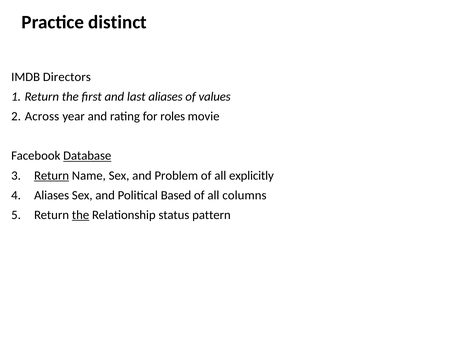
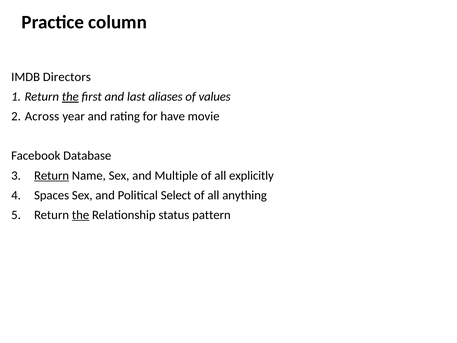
distinct: distinct -> column
the at (70, 97) underline: none -> present
roles: roles -> have
Database underline: present -> none
Problem: Problem -> Multiple
Aliases at (52, 195): Aliases -> Spaces
Based: Based -> Select
columns: columns -> anything
